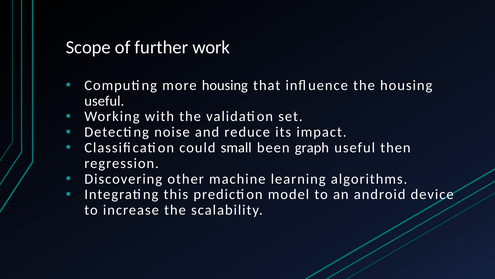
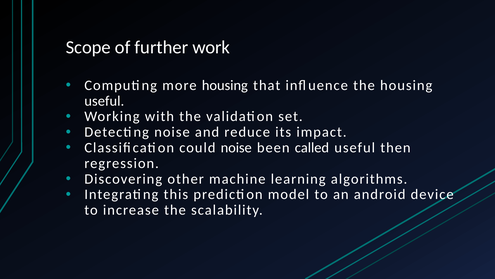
could small: small -> noise
graph: graph -> called
